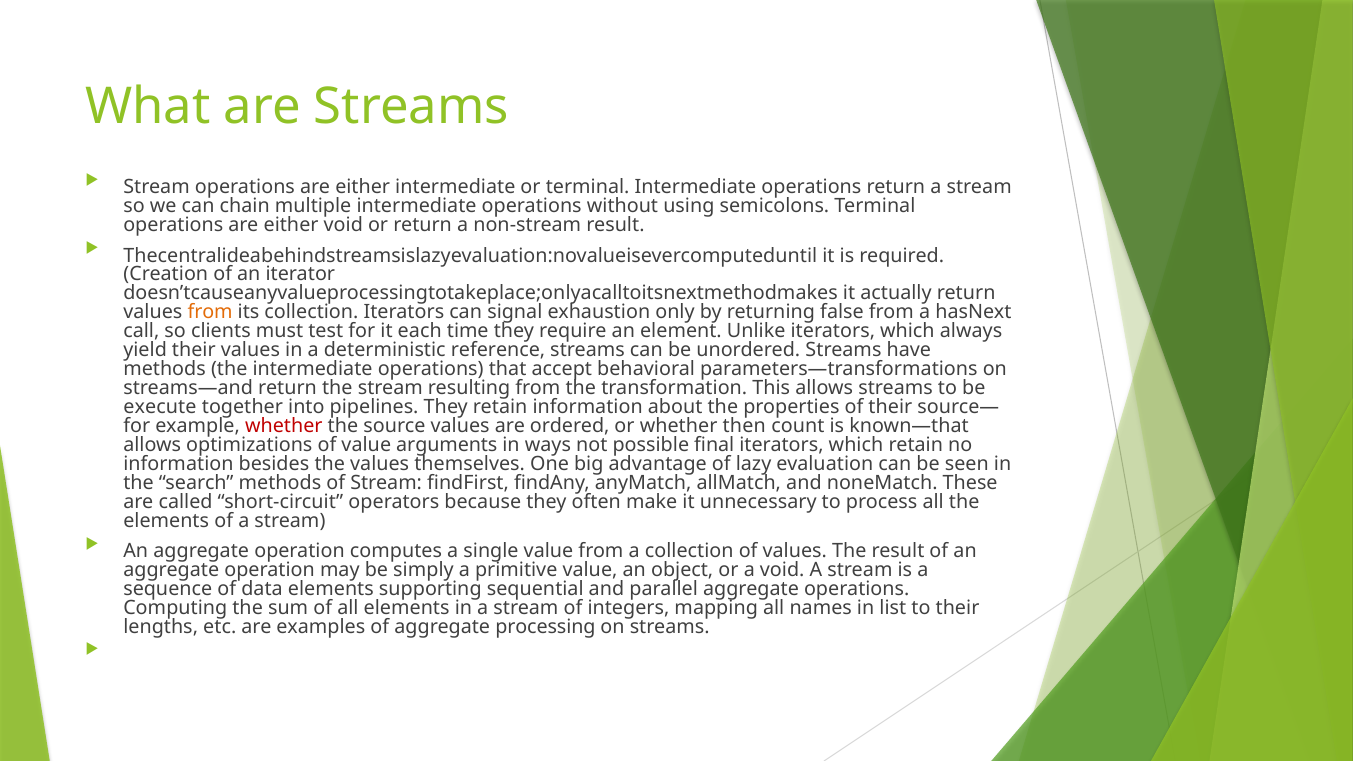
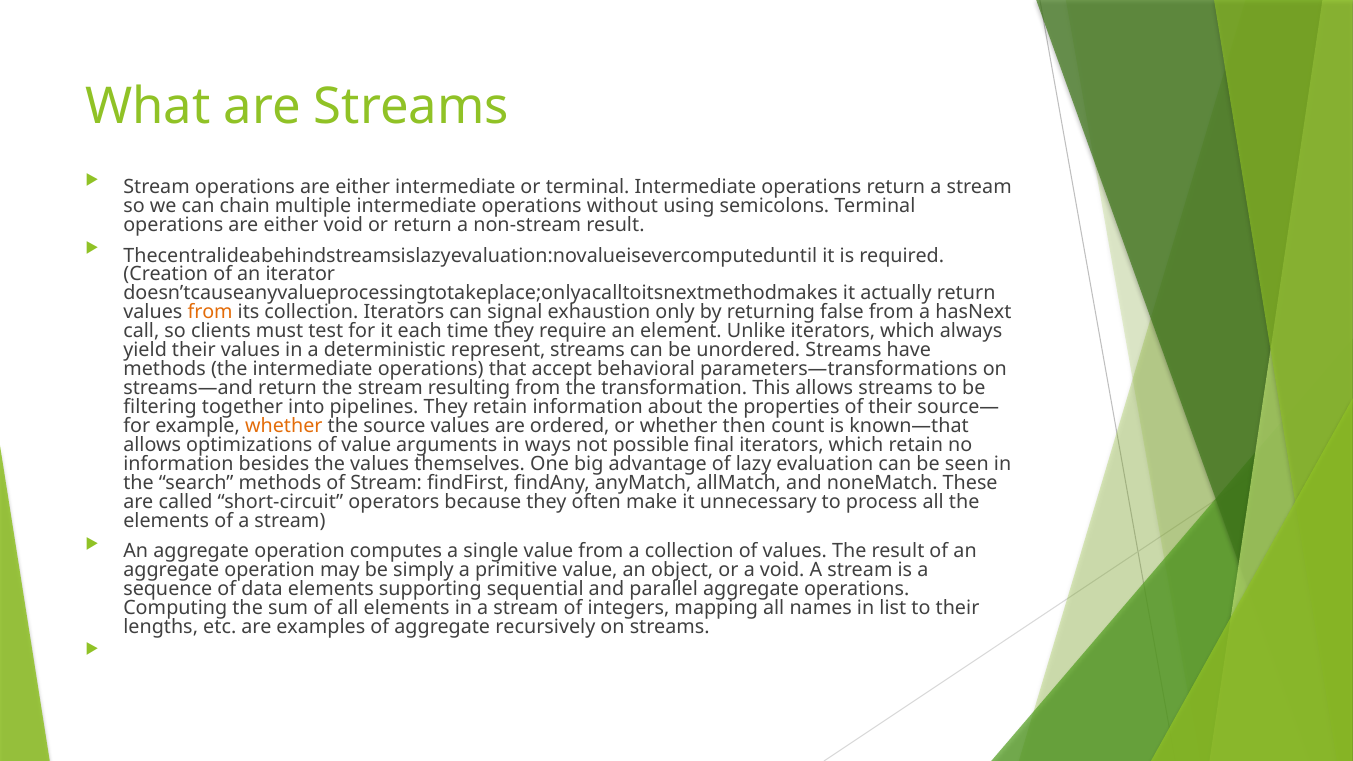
reference: reference -> represent
execute: execute -> filtering
whether at (284, 426) colour: red -> orange
processing: processing -> recursively
